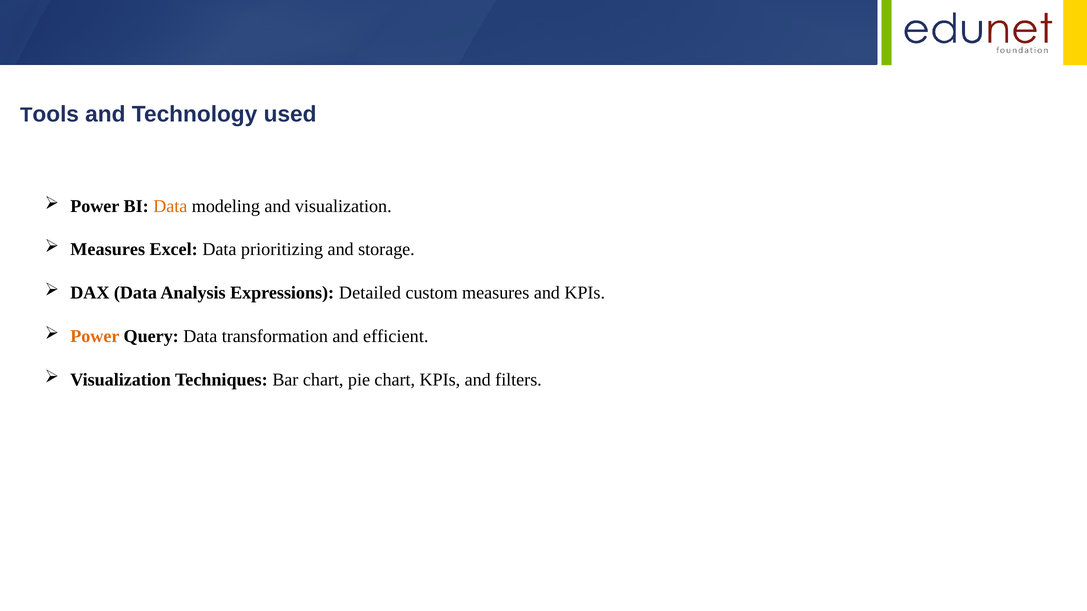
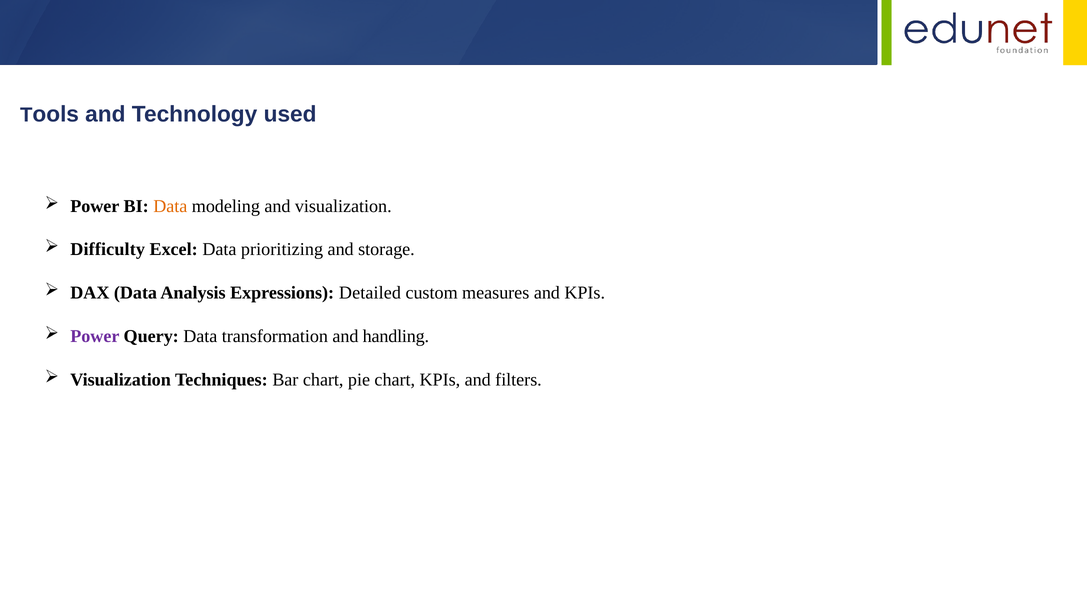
Measures at (108, 250): Measures -> Difficulty
Power at (95, 337) colour: orange -> purple
efficient: efficient -> handling
